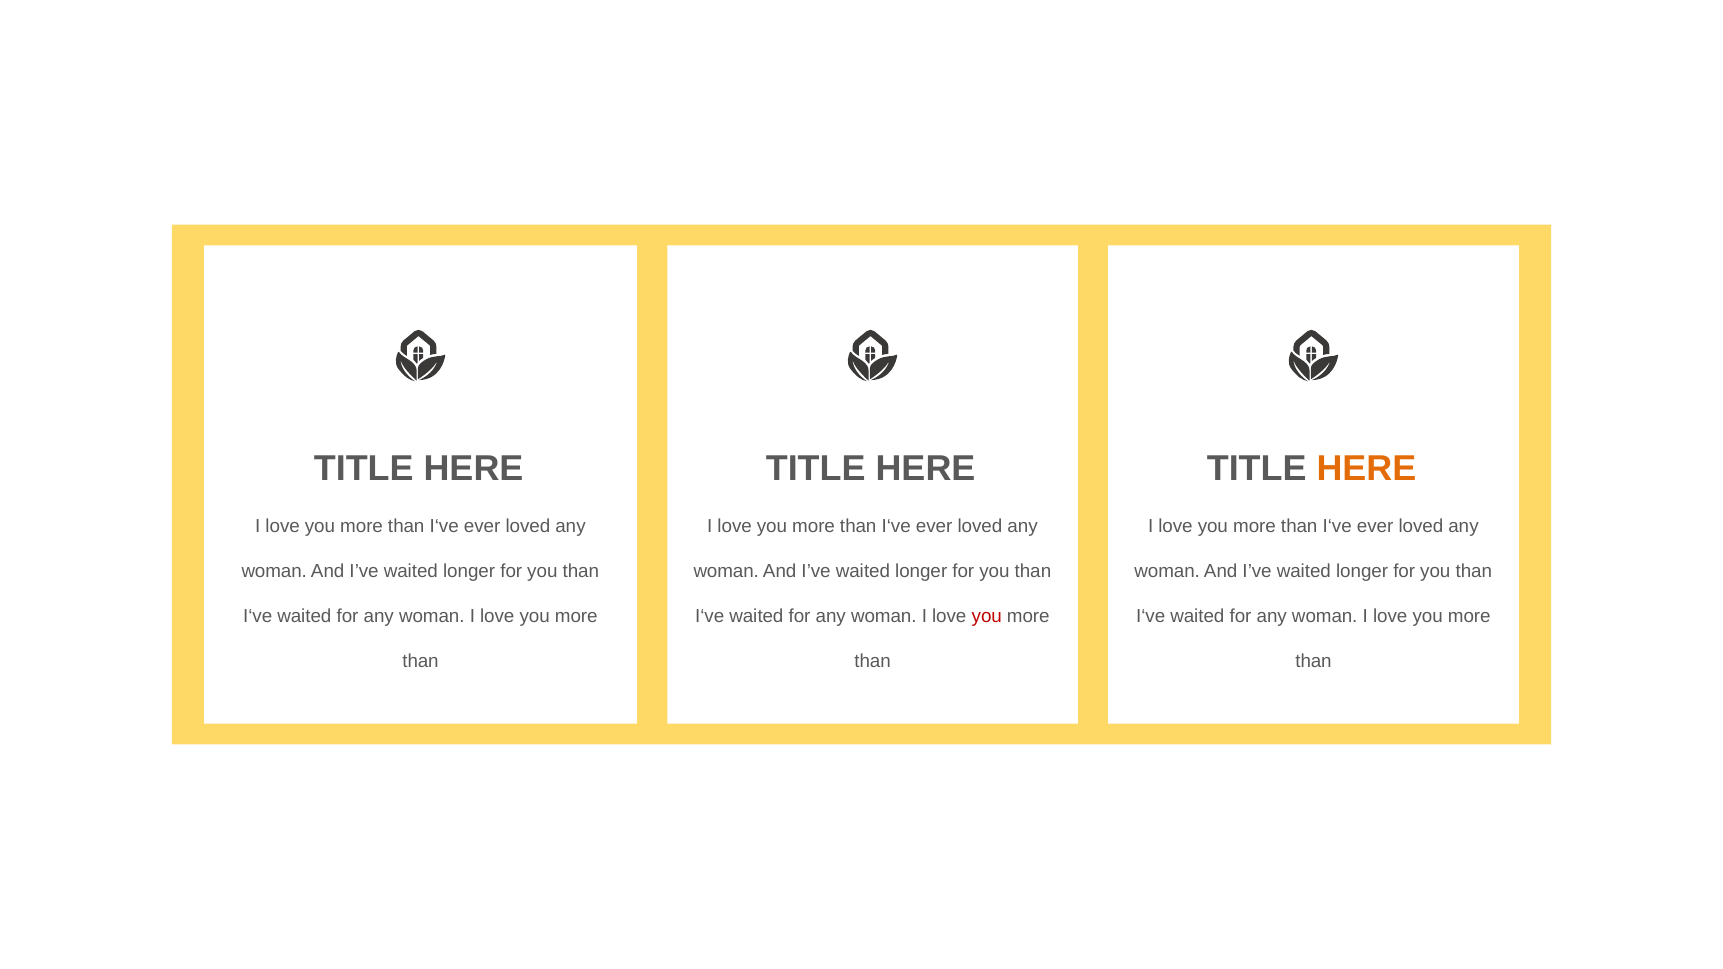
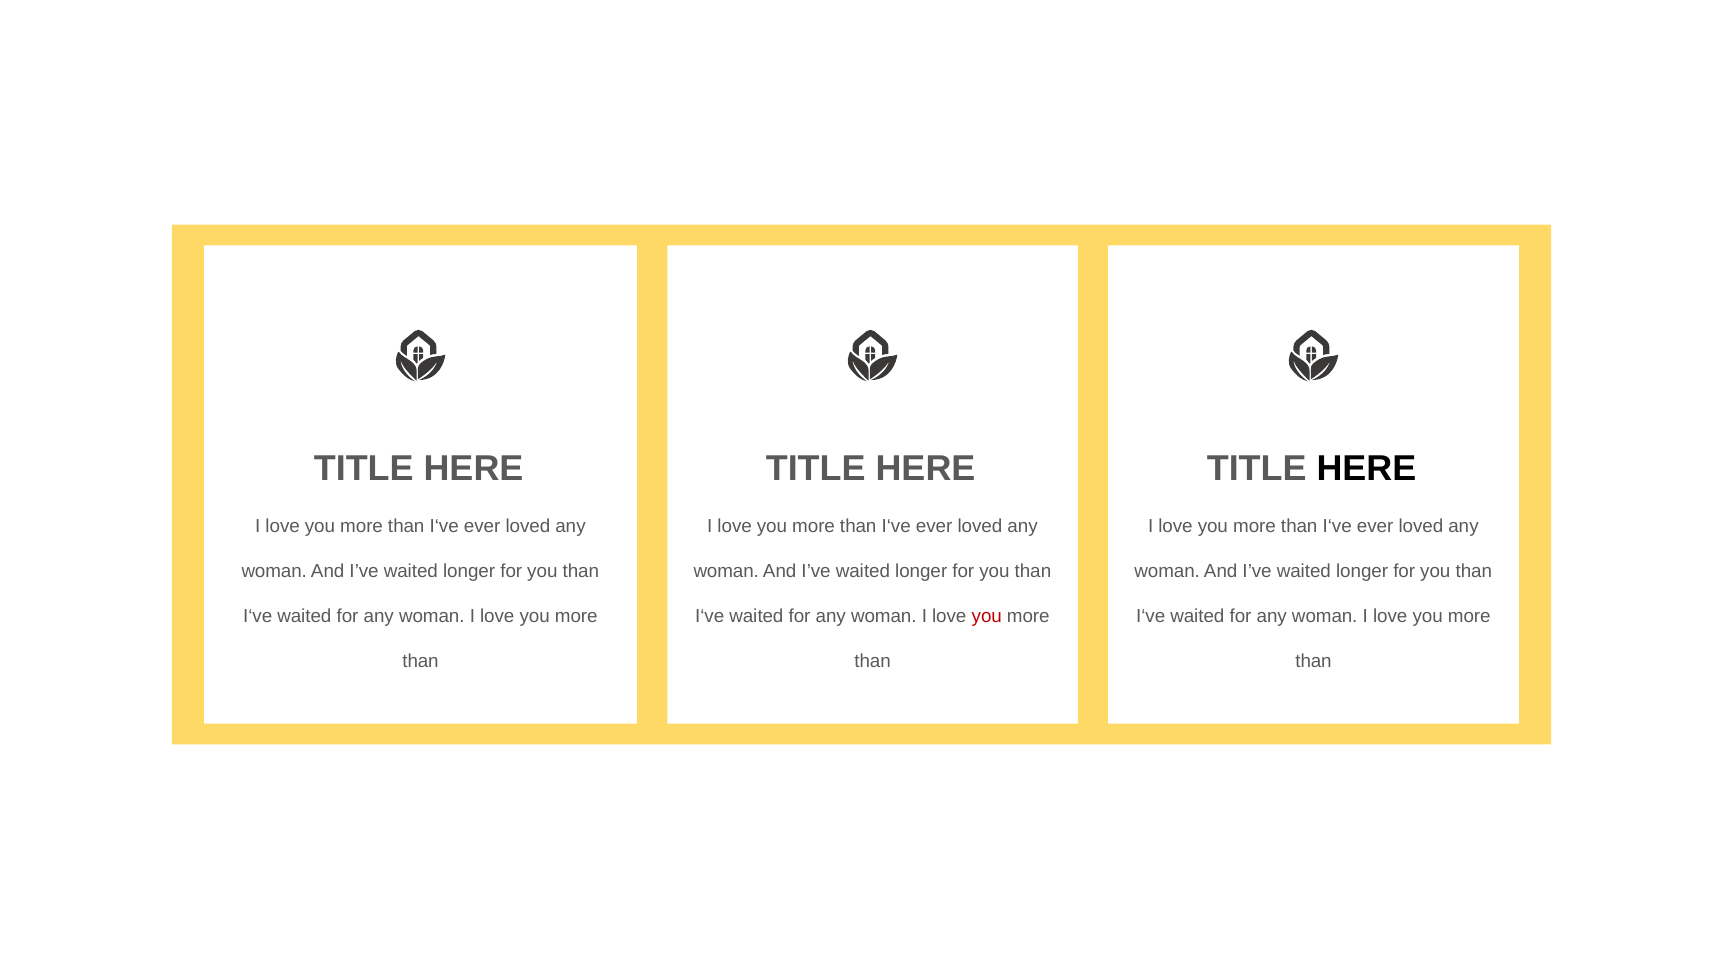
HERE at (1366, 468) colour: orange -> black
